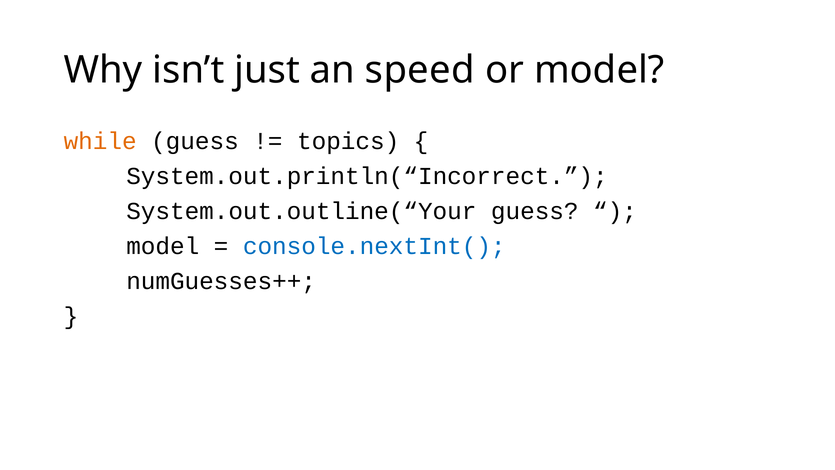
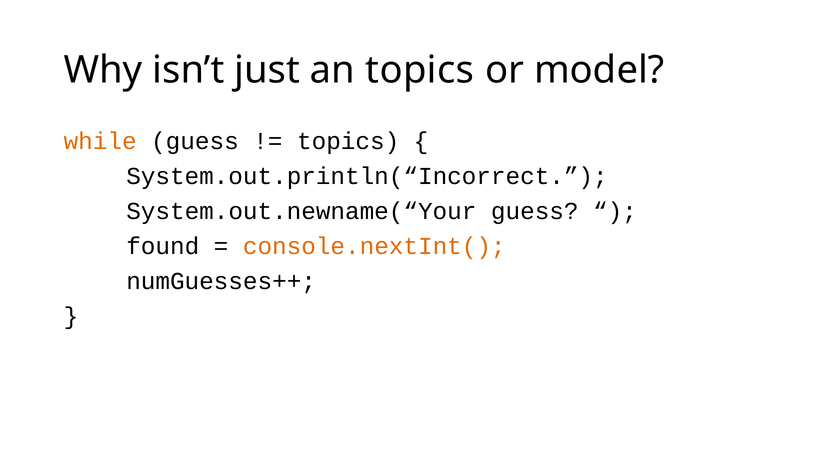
an speed: speed -> topics
System.out.outline(“Your: System.out.outline(“Your -> System.out.newname(“Your
model at (163, 246): model -> found
console.nextInt( colour: blue -> orange
